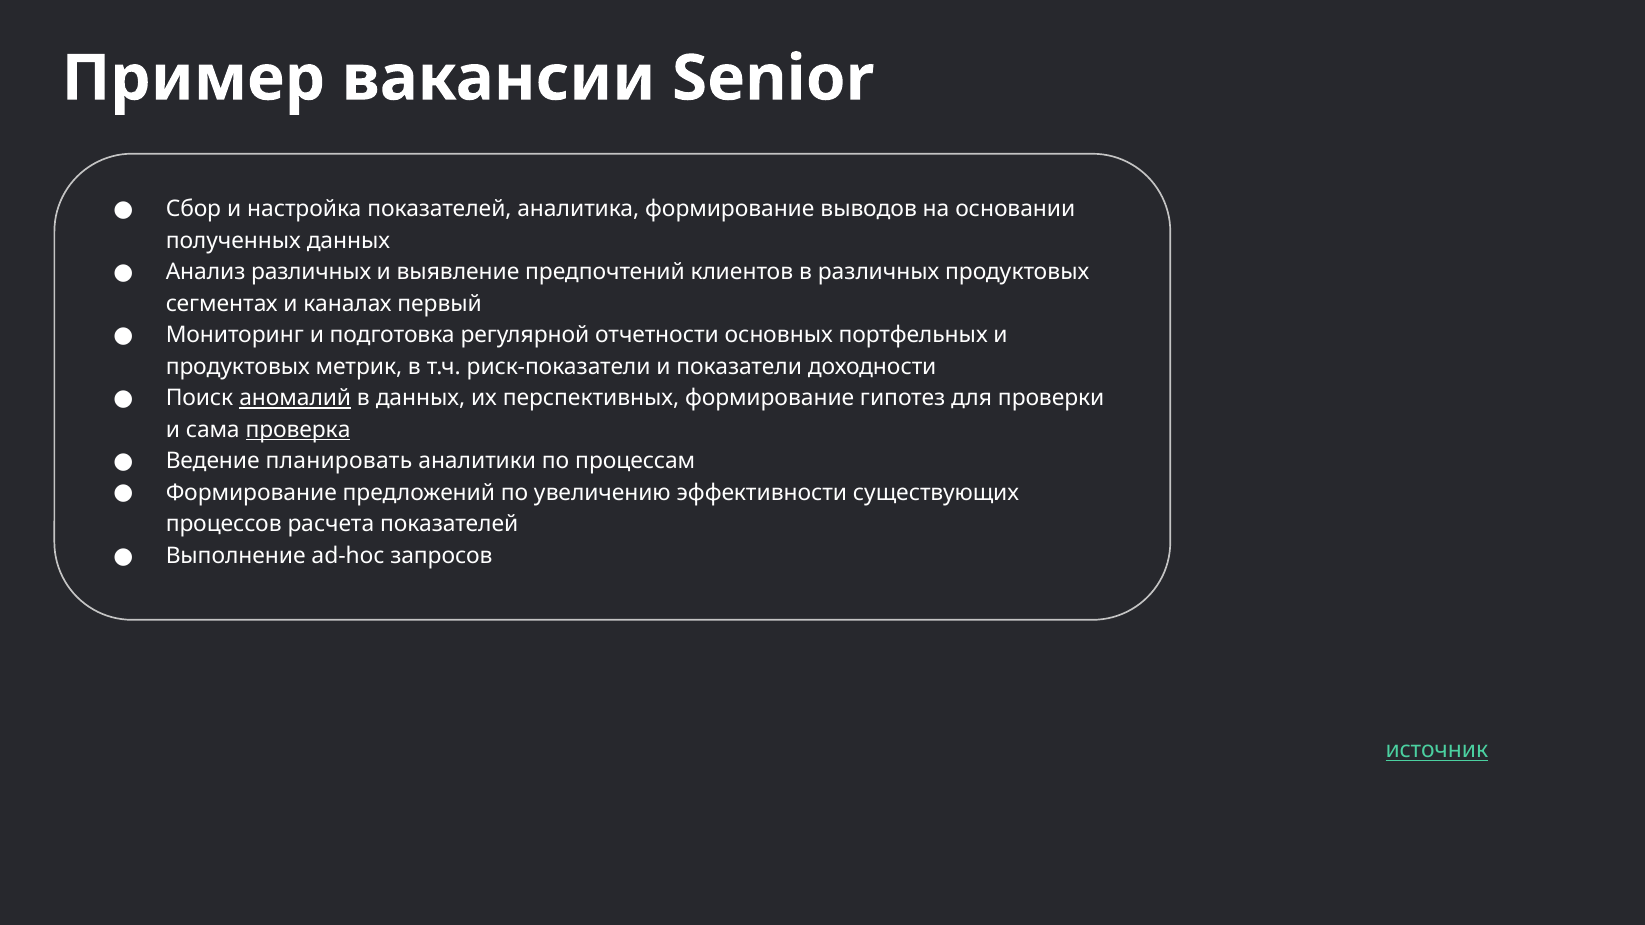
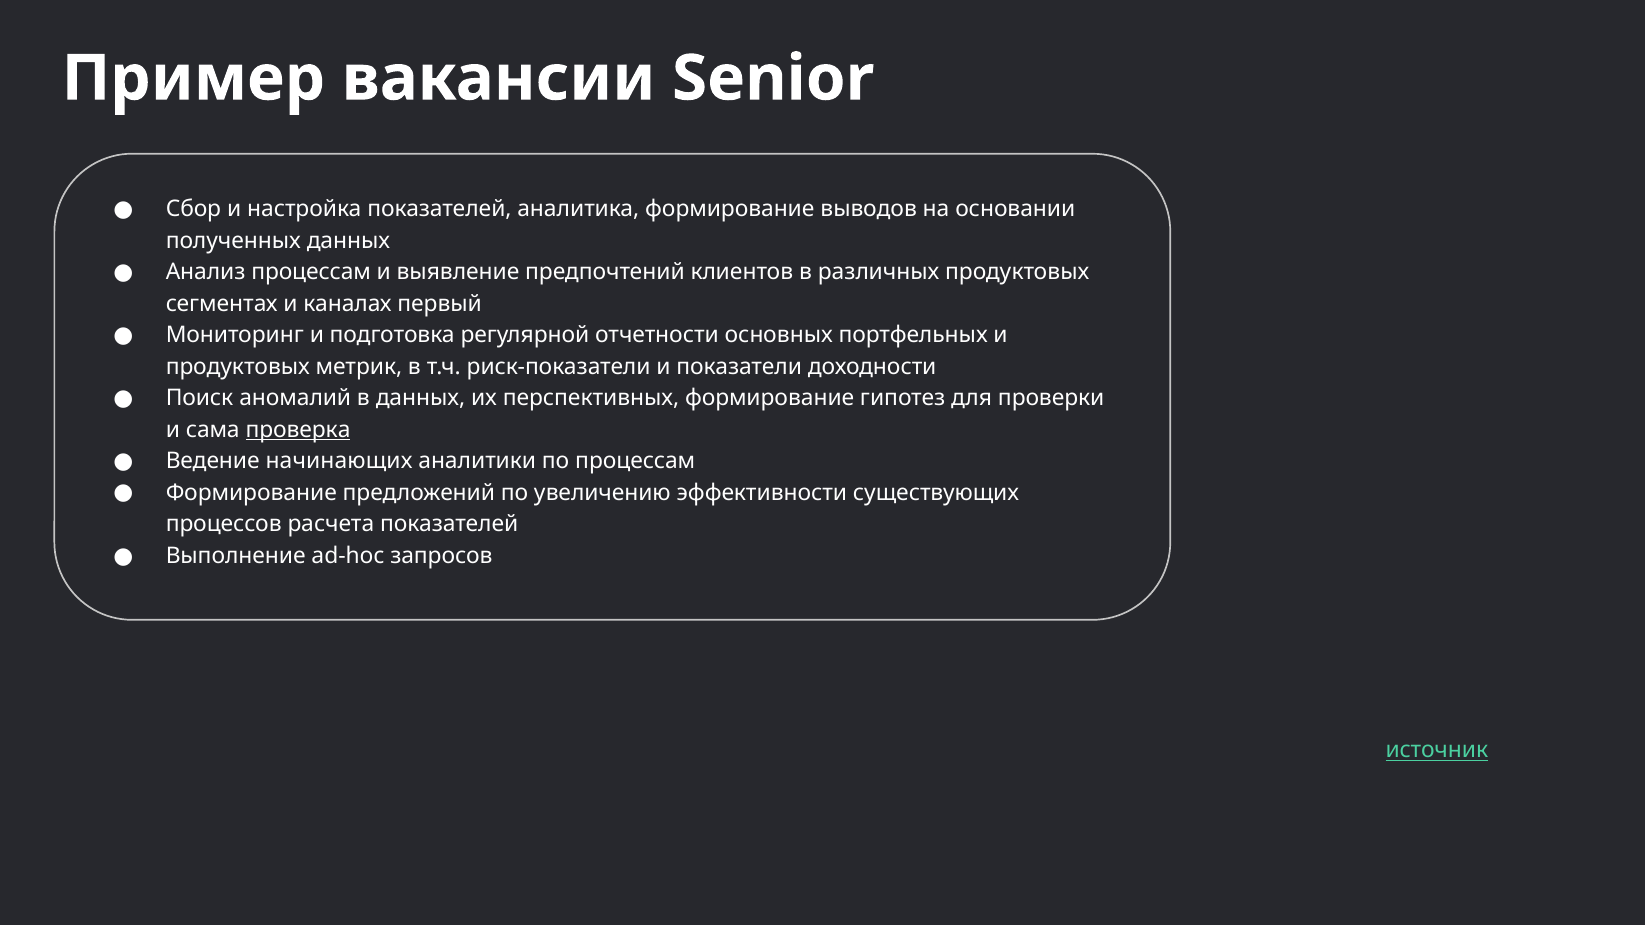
Анализ различных: различных -> процессам
аномалий underline: present -> none
планировать: планировать -> начинающих
